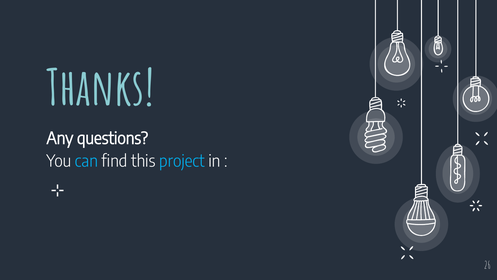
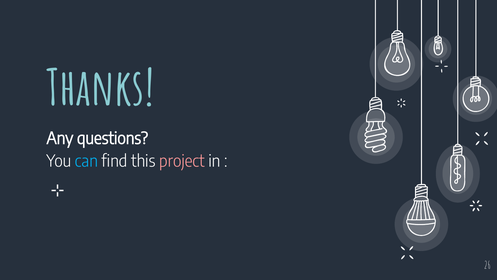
project colour: light blue -> pink
